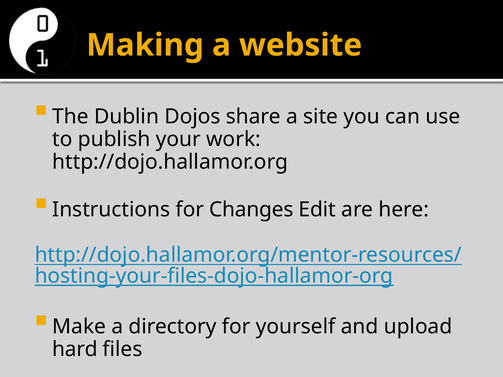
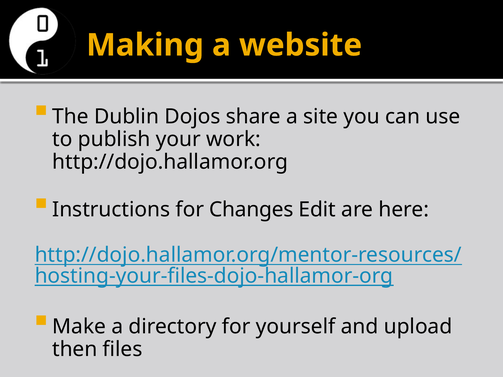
hard: hard -> then
